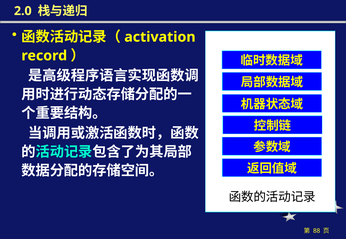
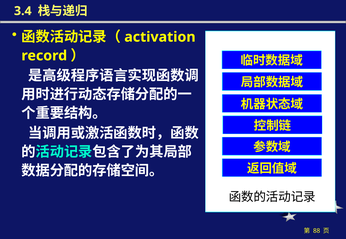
2.0: 2.0 -> 3.4
